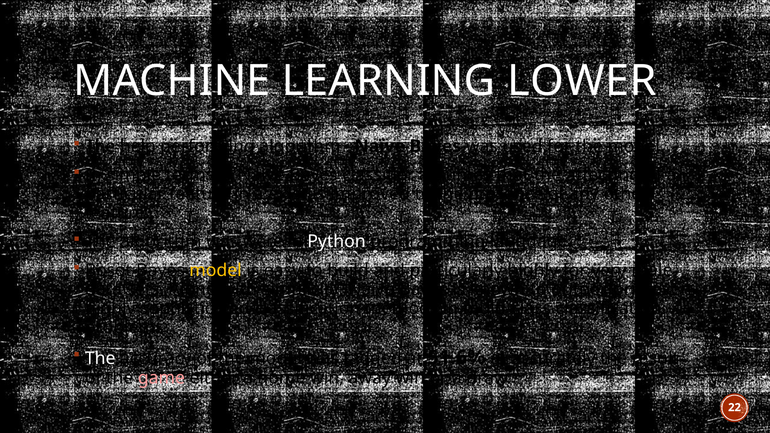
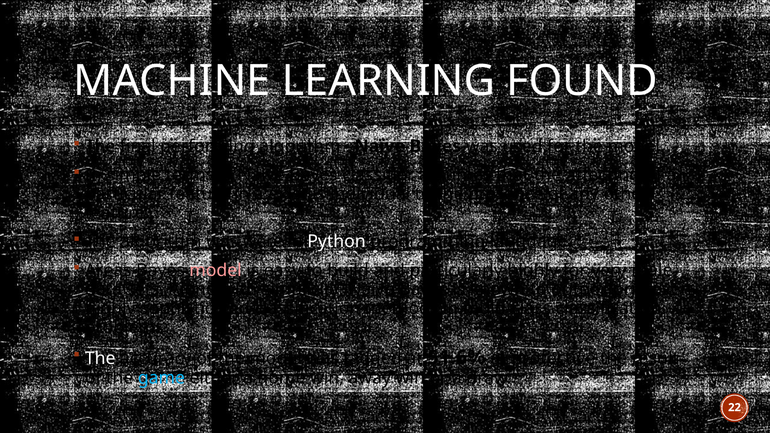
LOWER: LOWER -> FOUND
help: help -> final
improved: improved -> individual
Bosot: Bosot -> Areas
model at (216, 270) colour: yellow -> pink
accurately: accurately -> protective
game colour: pink -> light blue
